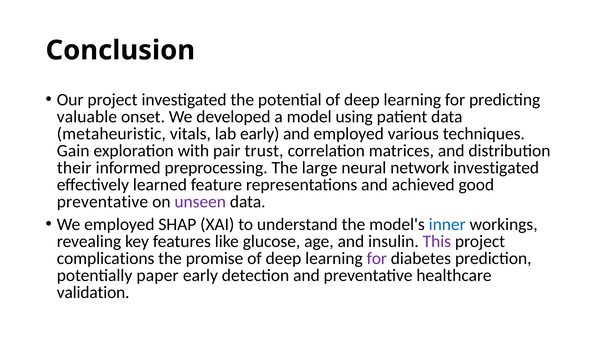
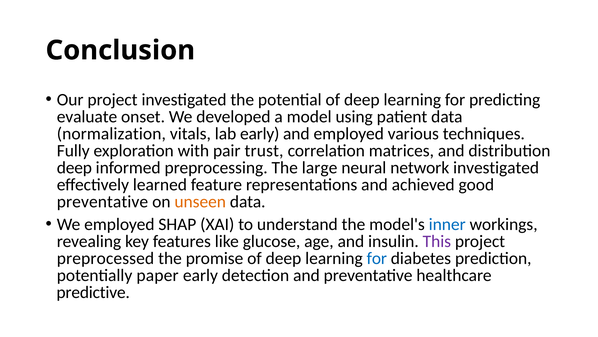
valuable: valuable -> evaluate
metaheuristic: metaheuristic -> normalization
Gain: Gain -> Fully
their at (74, 167): their -> deep
unseen colour: purple -> orange
complications: complications -> preprocessed
for at (377, 258) colour: purple -> blue
validation: validation -> predictive
